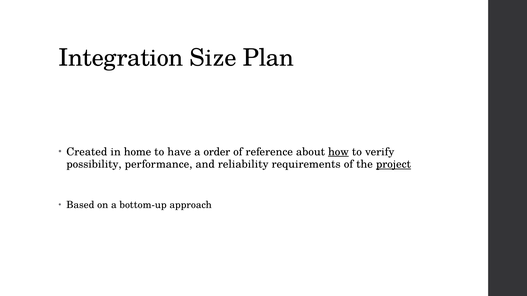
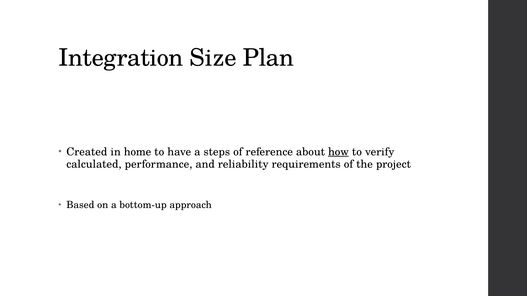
order: order -> steps
possibility: possibility -> calculated
project underline: present -> none
